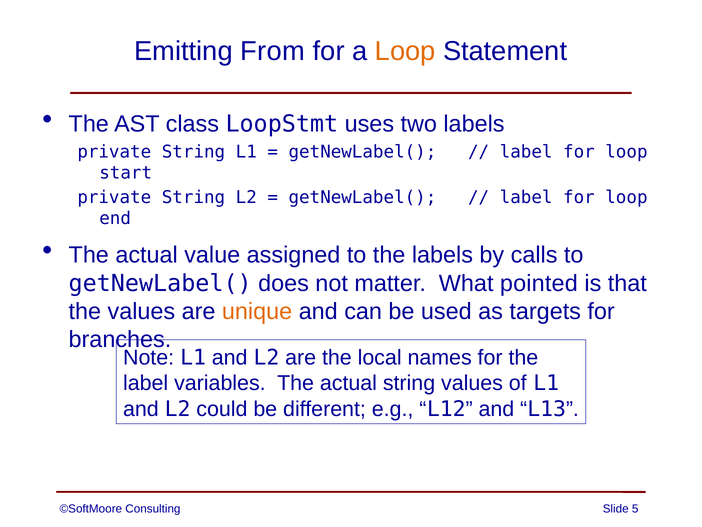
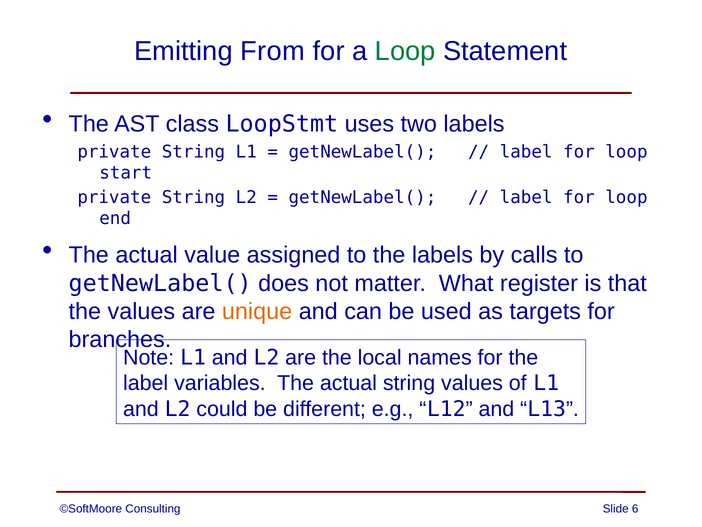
Loop at (405, 51) colour: orange -> green
pointed: pointed -> register
5: 5 -> 6
